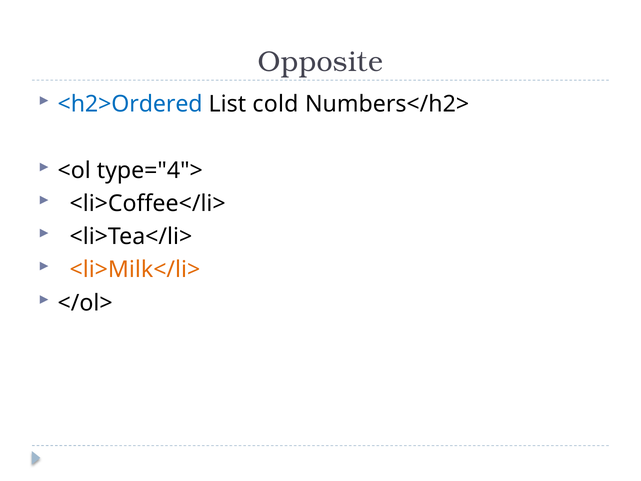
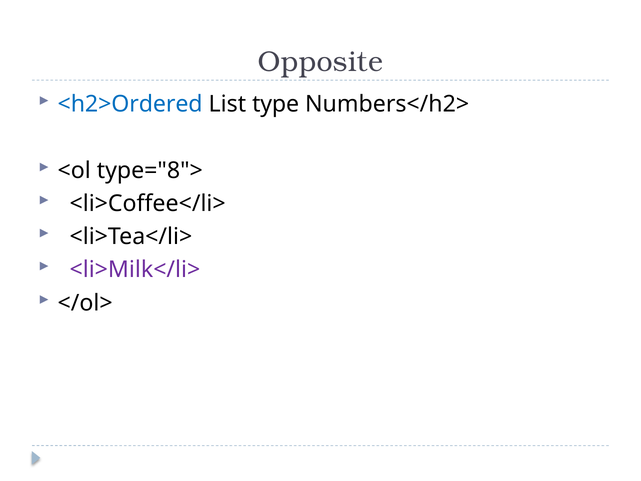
cold: cold -> type
type="4">: type="4"> -> type="8">
<li>Milk</li> colour: orange -> purple
